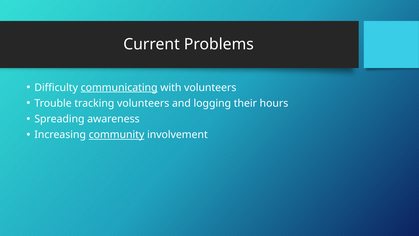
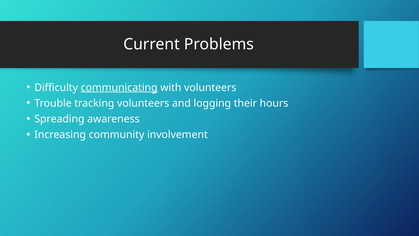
community underline: present -> none
